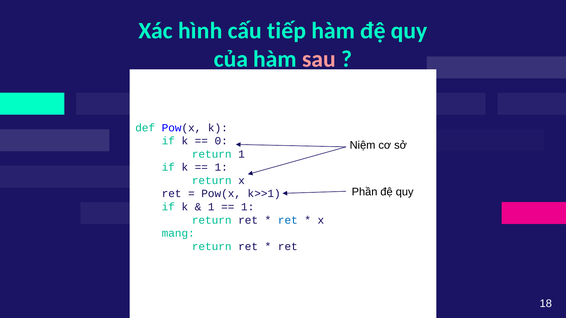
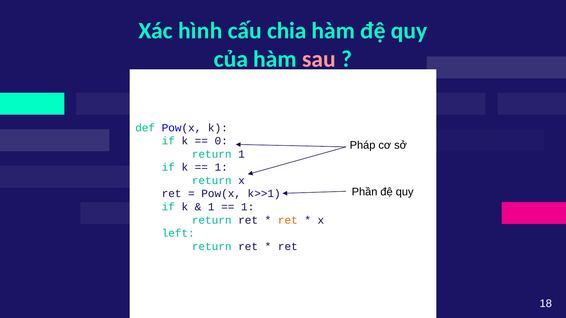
tiếp: tiếp -> chia
Niệm: Niệm -> Pháp
ret at (288, 220) colour: blue -> orange
mang: mang -> left
